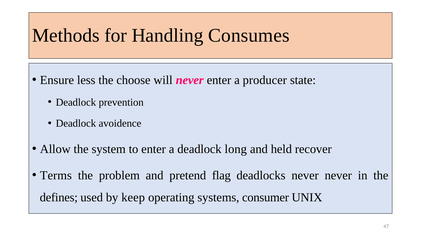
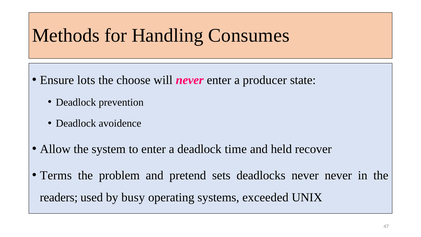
less: less -> lots
long: long -> time
flag: flag -> sets
defines: defines -> readers
keep: keep -> busy
consumer: consumer -> exceeded
